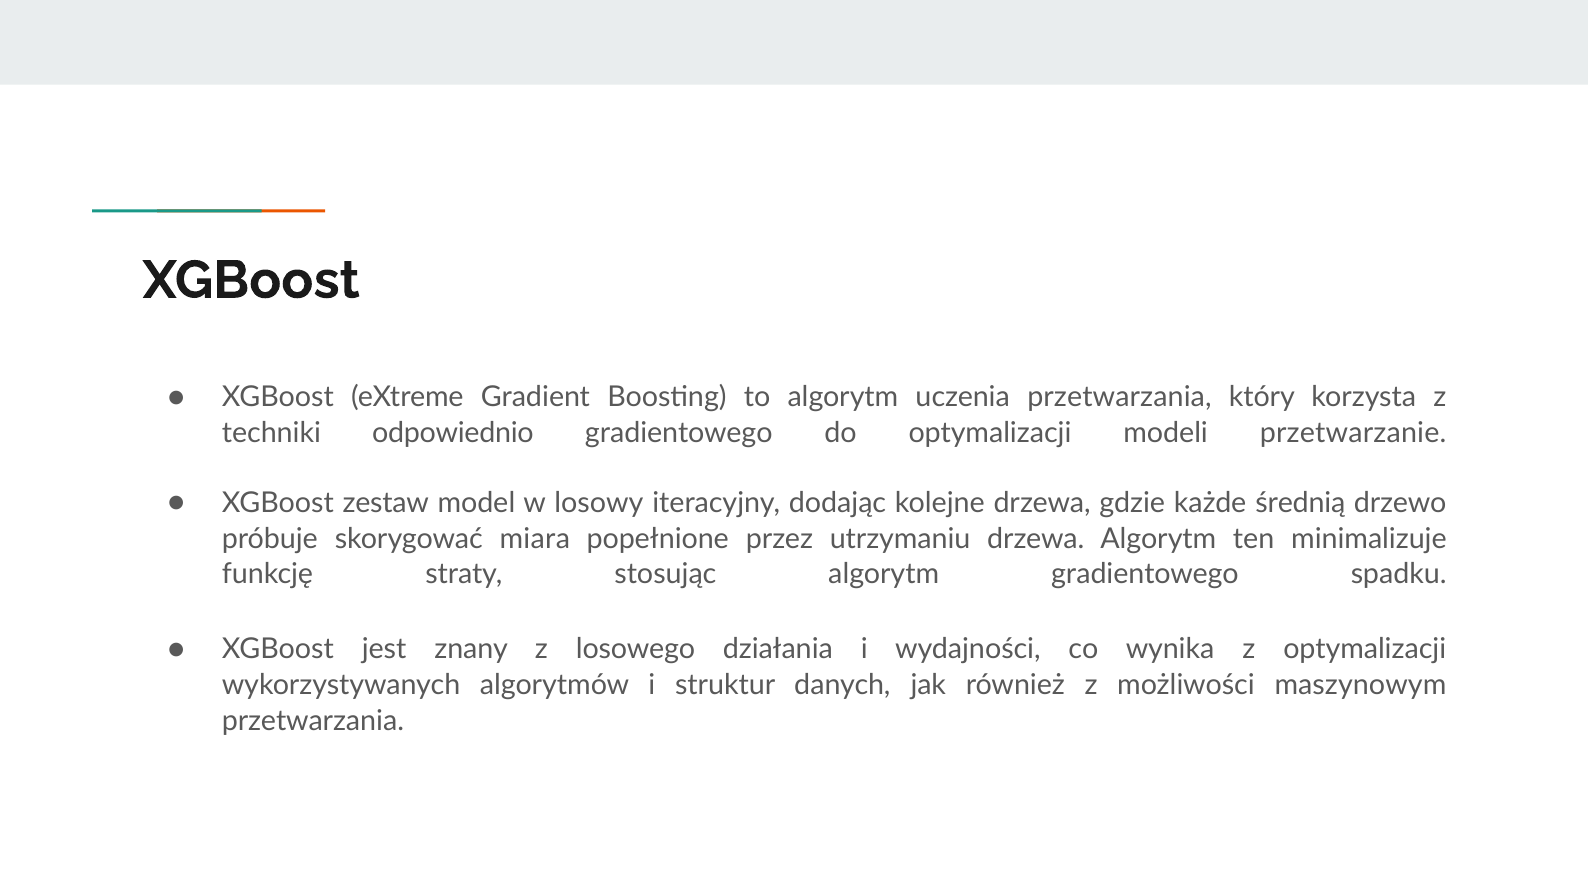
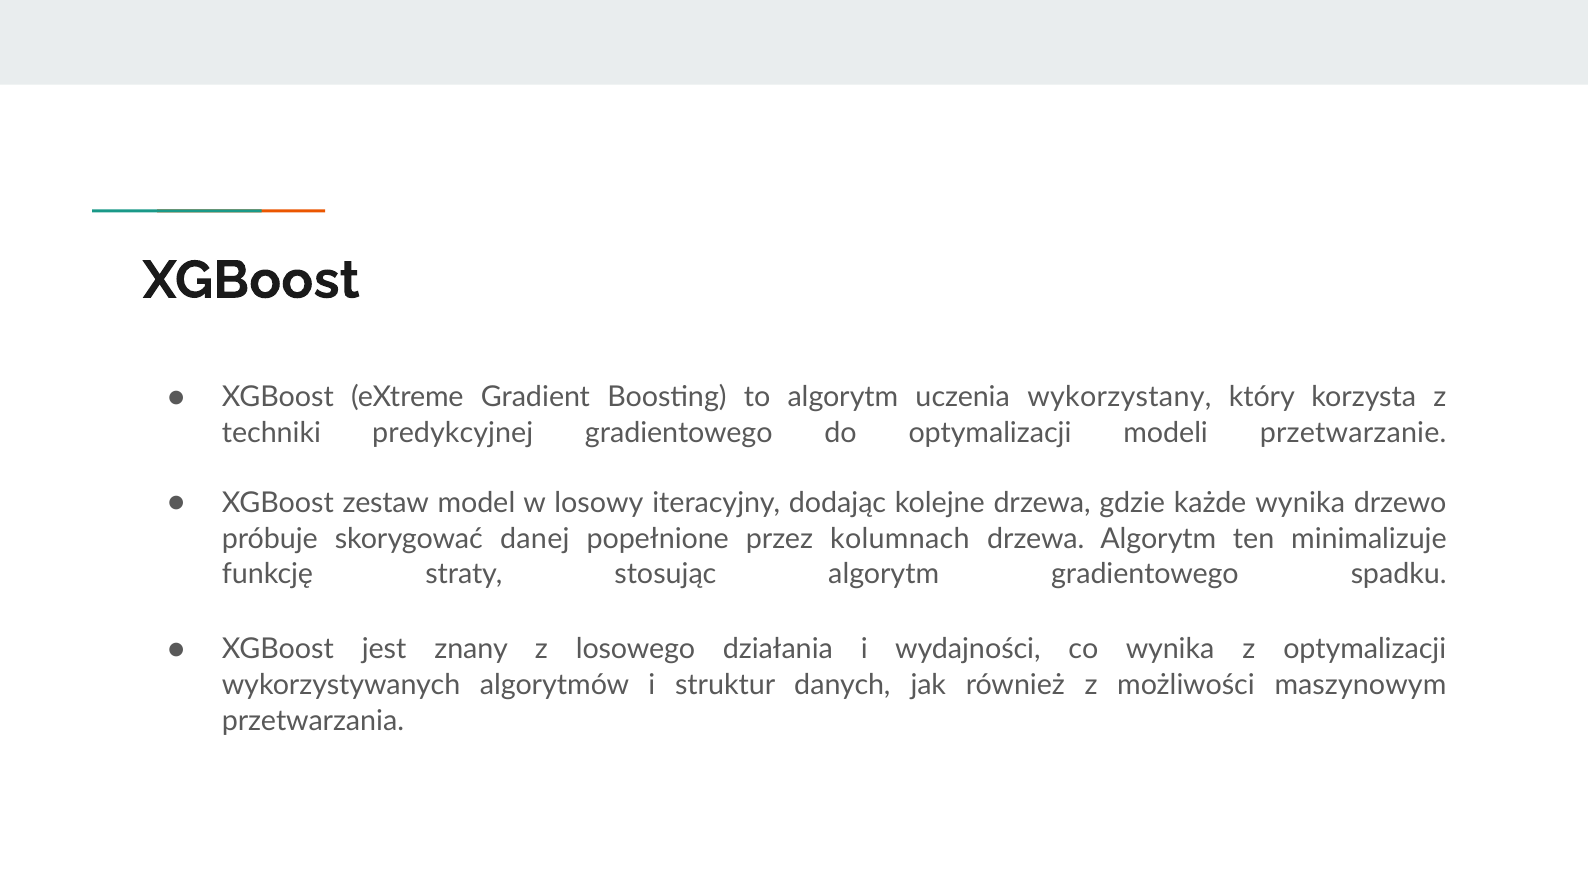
uczenia przetwarzania: przetwarzania -> wykorzystany
odpowiednio: odpowiednio -> predykcyjnej
każde średnią: średnią -> wynika
miara: miara -> danej
utrzymaniu: utrzymaniu -> kolumnach
